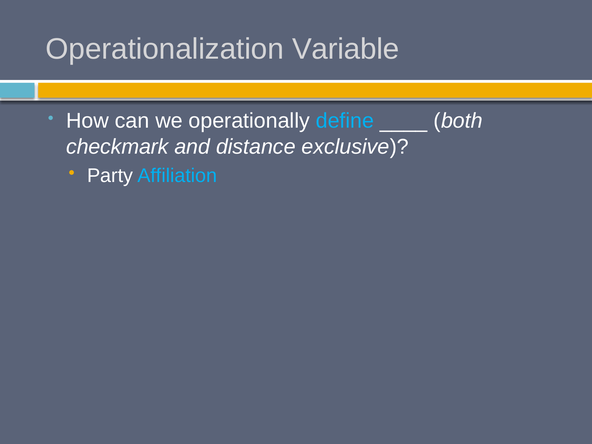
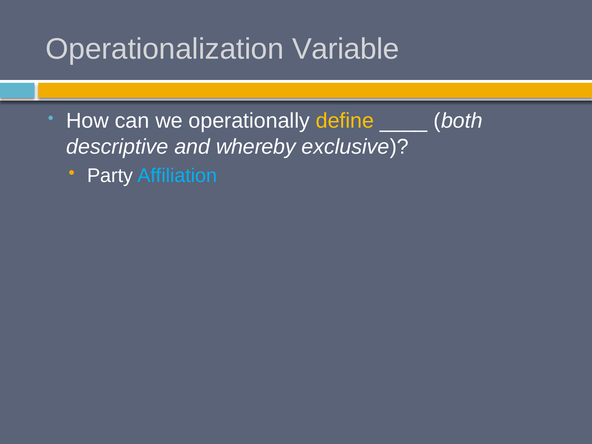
define colour: light blue -> yellow
checkmark: checkmark -> descriptive
distance: distance -> whereby
